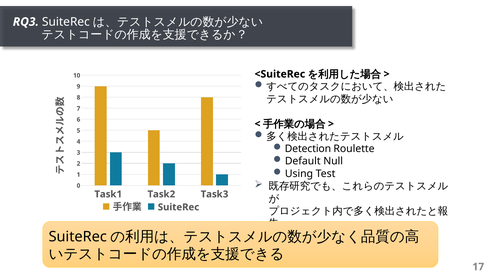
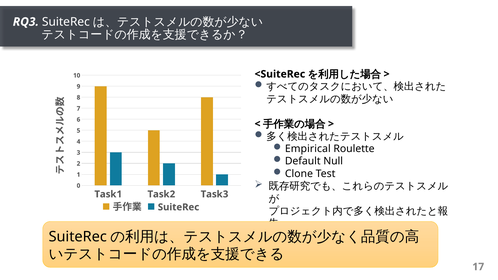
Detection: Detection -> Empirical
Using: Using -> Clone
